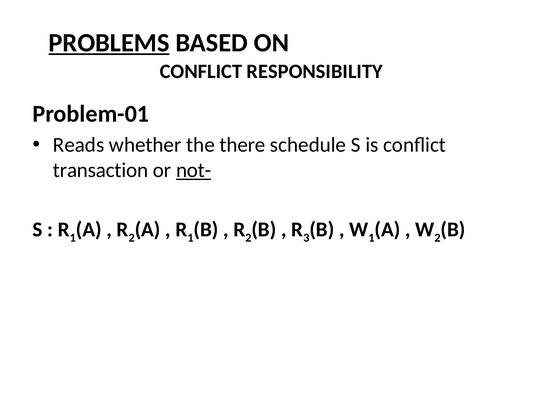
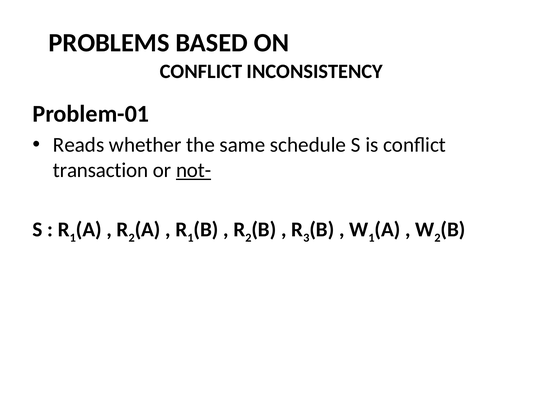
PROBLEMS underline: present -> none
RESPONSIBILITY: RESPONSIBILITY -> INCONSISTENCY
there: there -> same
